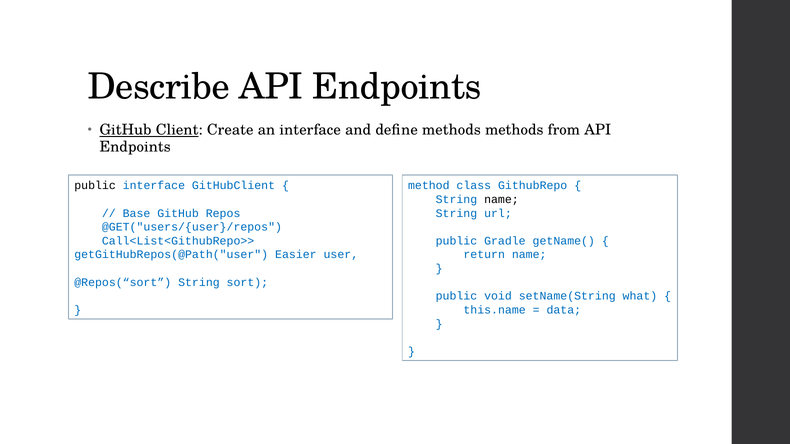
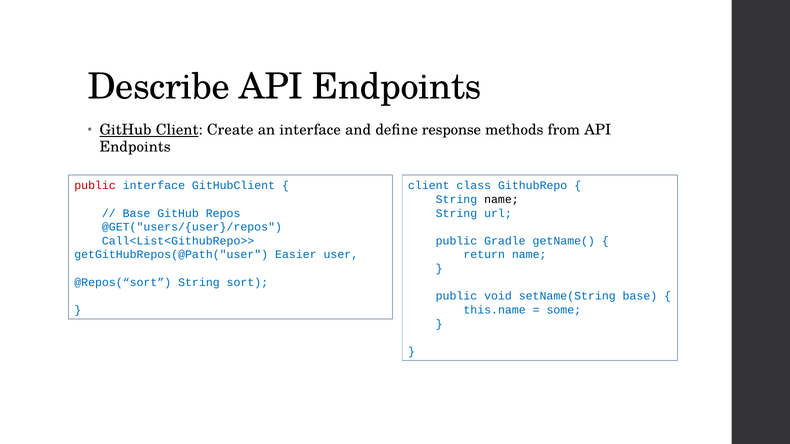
define methods: methods -> response
public at (95, 186) colour: black -> red
method at (429, 186): method -> client
setName(String what: what -> base
data: data -> some
